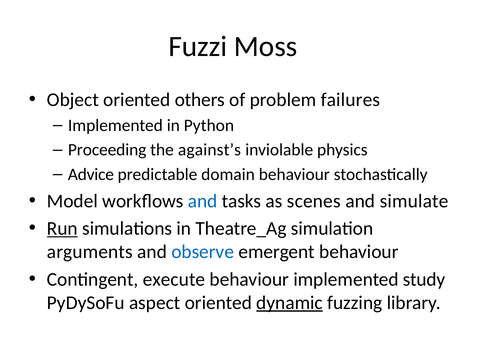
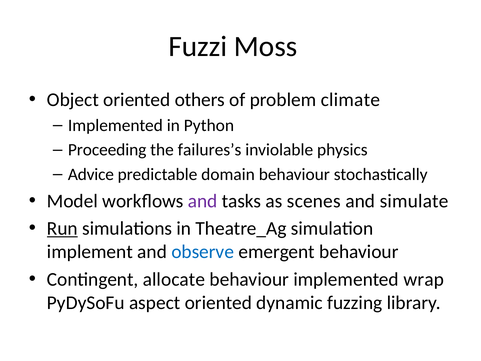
failures: failures -> climate
against’s: against’s -> failures’s
and at (203, 201) colour: blue -> purple
arguments: arguments -> implement
execute: execute -> allocate
study: study -> wrap
dynamic underline: present -> none
